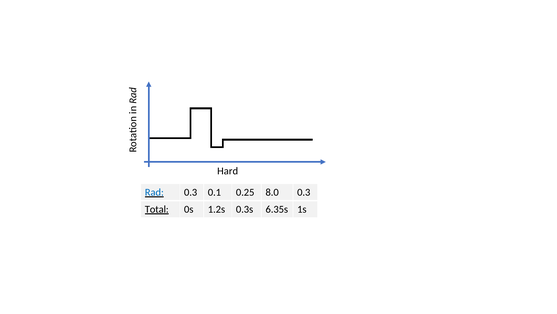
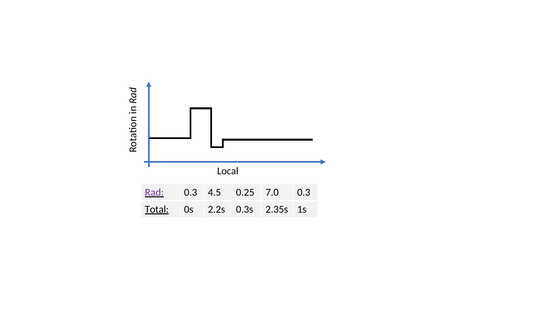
Hard: Hard -> Local
Rad colour: blue -> purple
0.1: 0.1 -> 4.5
8.0: 8.0 -> 7.0
1.2s: 1.2s -> 2.2s
6.35s: 6.35s -> 2.35s
